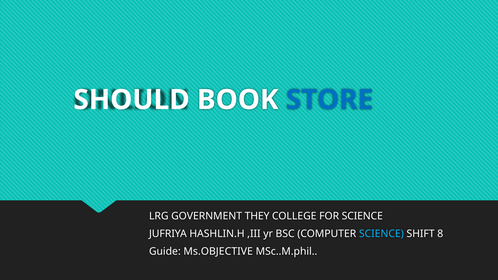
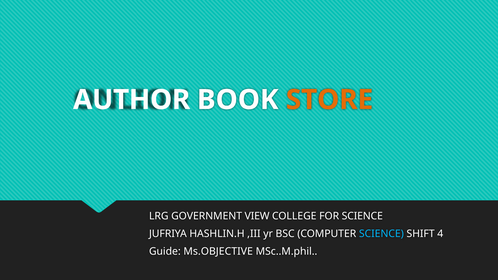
SHOULD: SHOULD -> AUTHOR
STORE colour: blue -> orange
THEY: THEY -> VIEW
8: 8 -> 4
